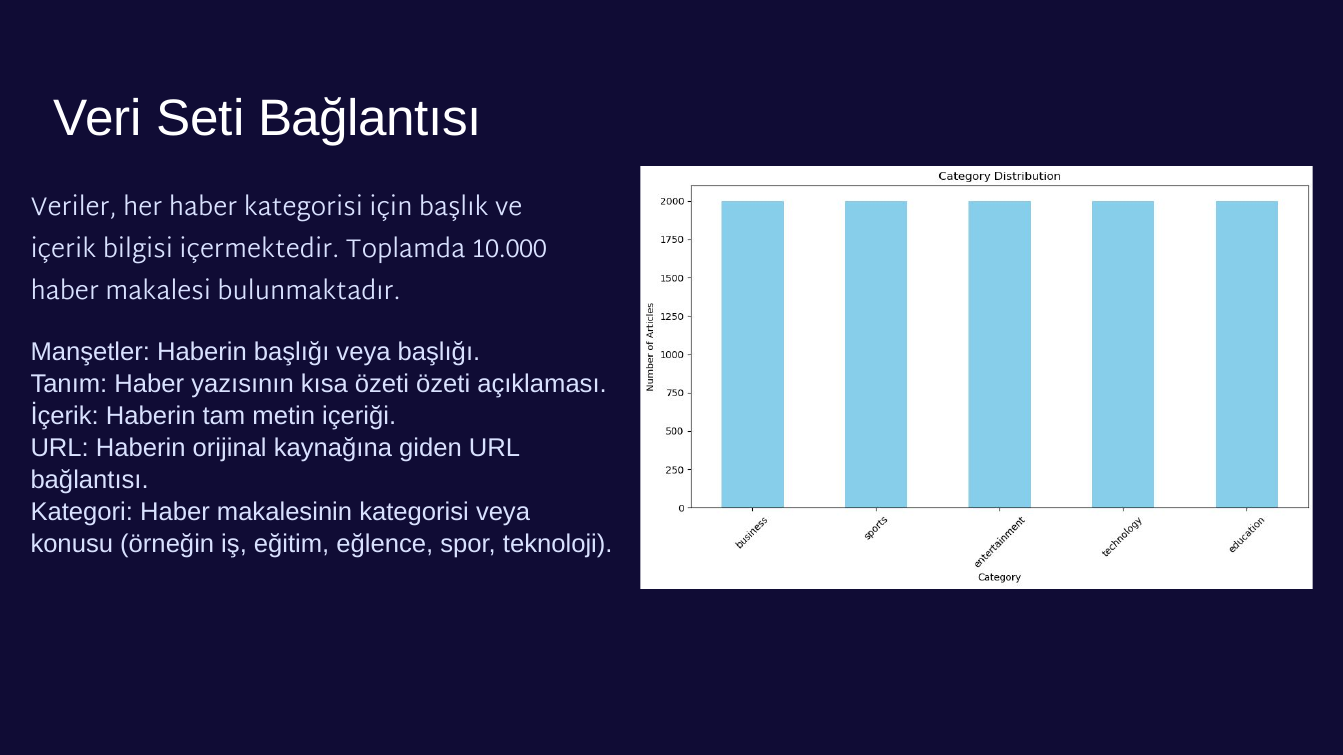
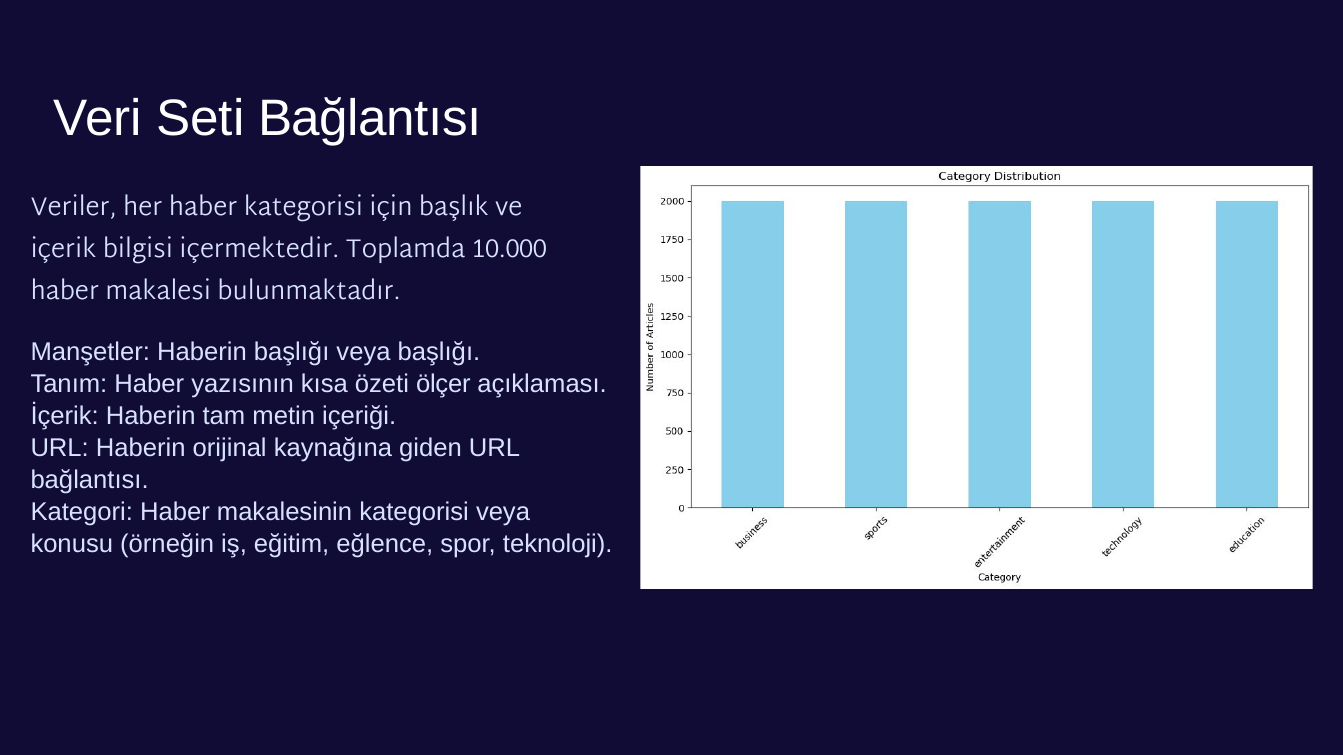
özeti özeti: özeti -> ölçer
